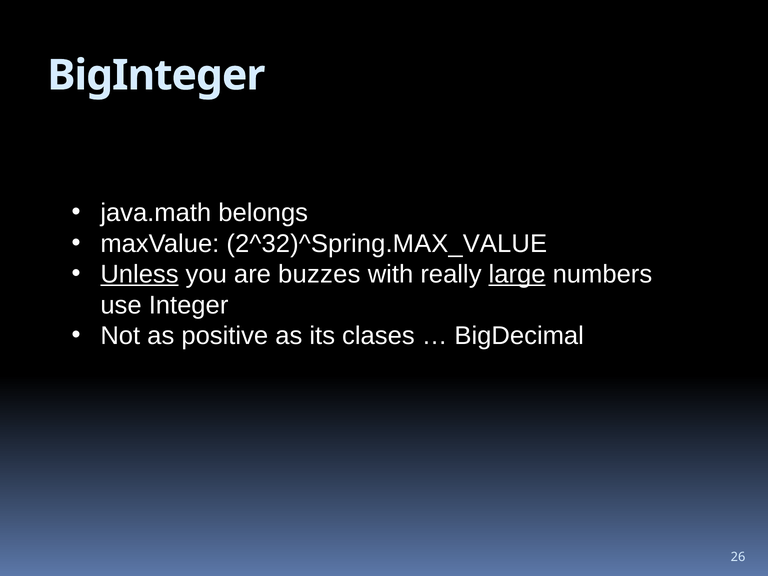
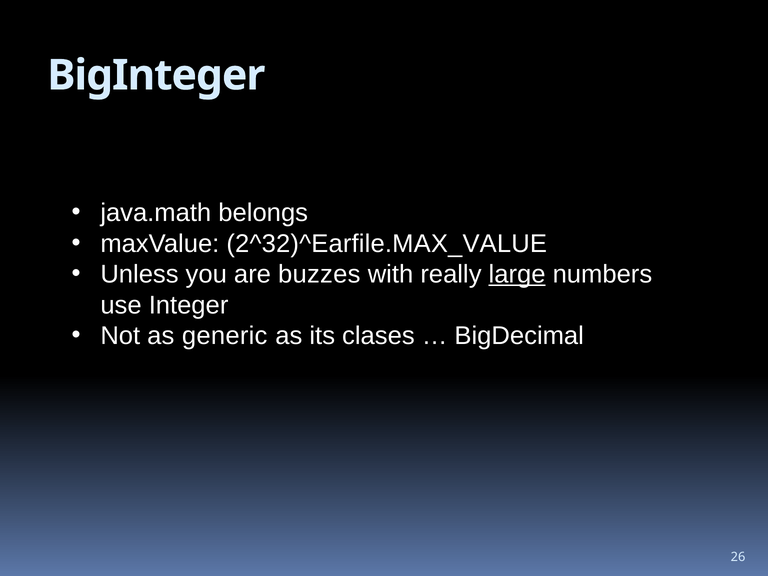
2^32)^Spring.MAX_VALUE: 2^32)^Spring.MAX_VALUE -> 2^32)^Earfile.MAX_VALUE
Unless underline: present -> none
positive: positive -> generic
